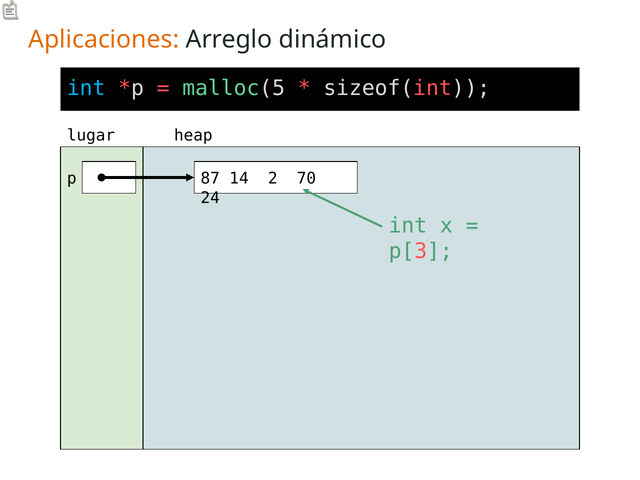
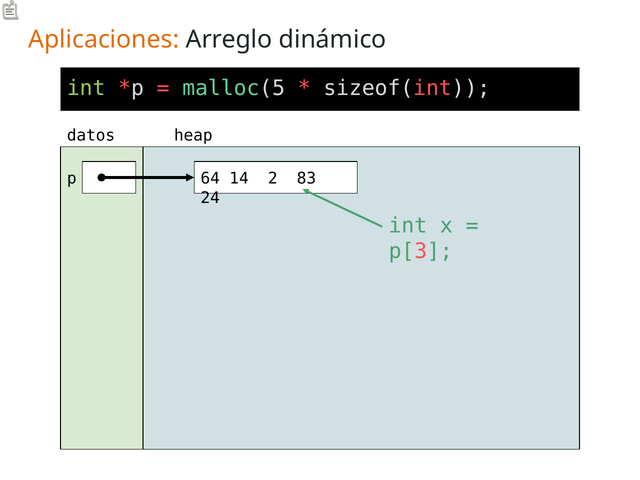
int at (86, 88) colour: light blue -> light green
lugar: lugar -> datos
87: 87 -> 64
70: 70 -> 83
